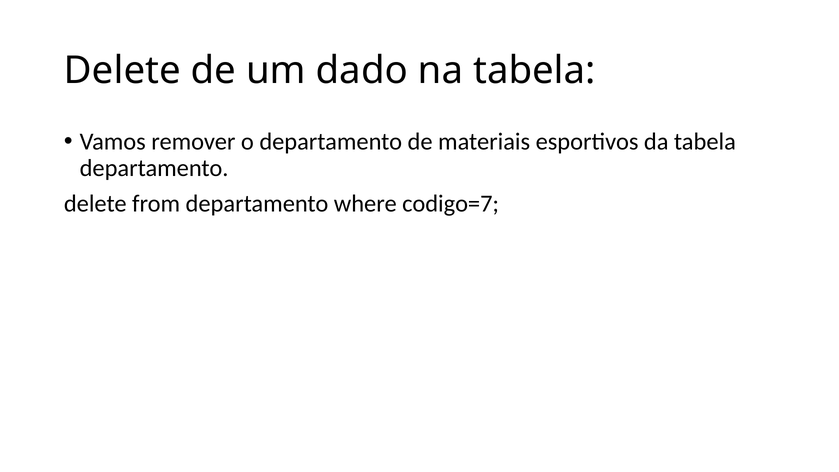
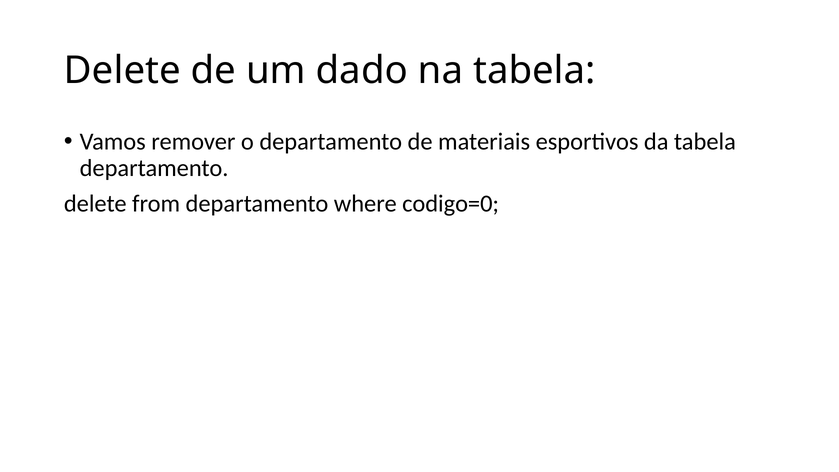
codigo=7: codigo=7 -> codigo=0
